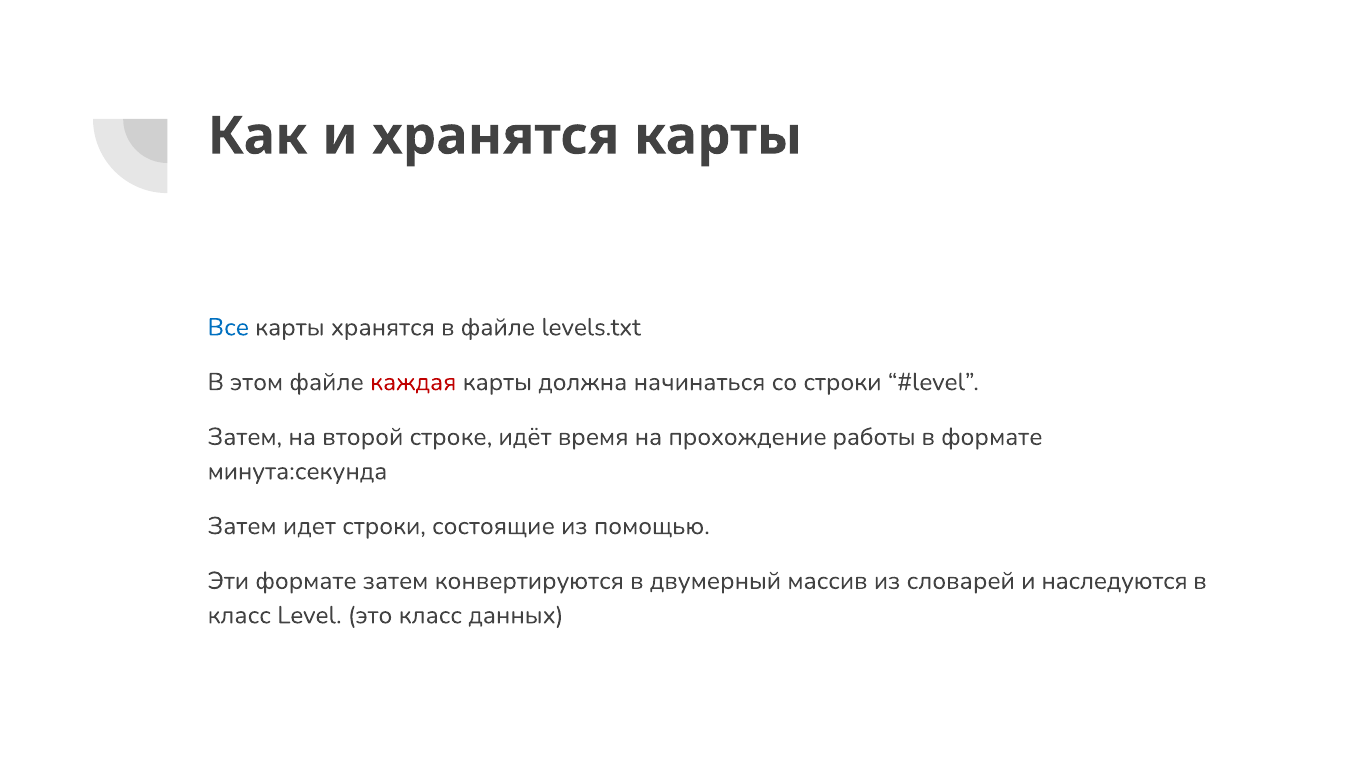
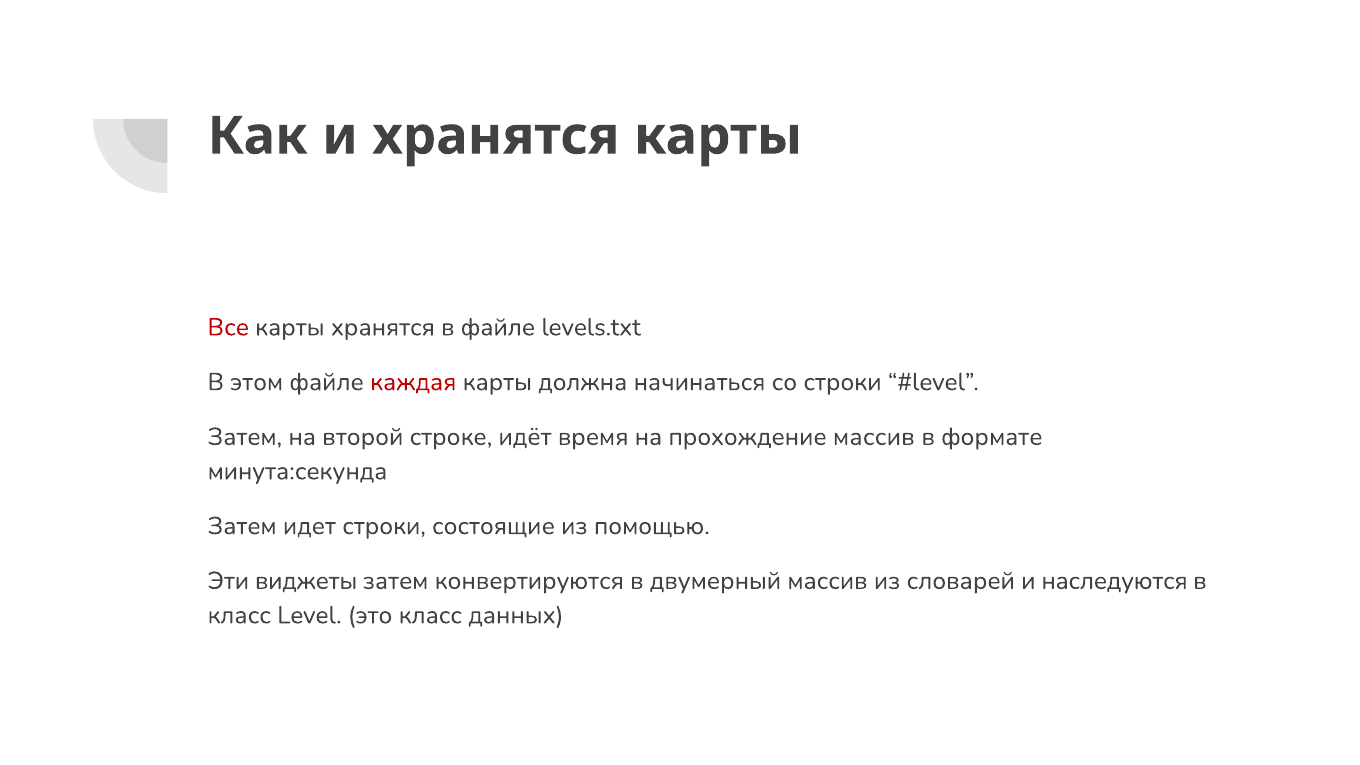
Все colour: blue -> red
прохождение работы: работы -> массив
Эти формате: формате -> виджеты
